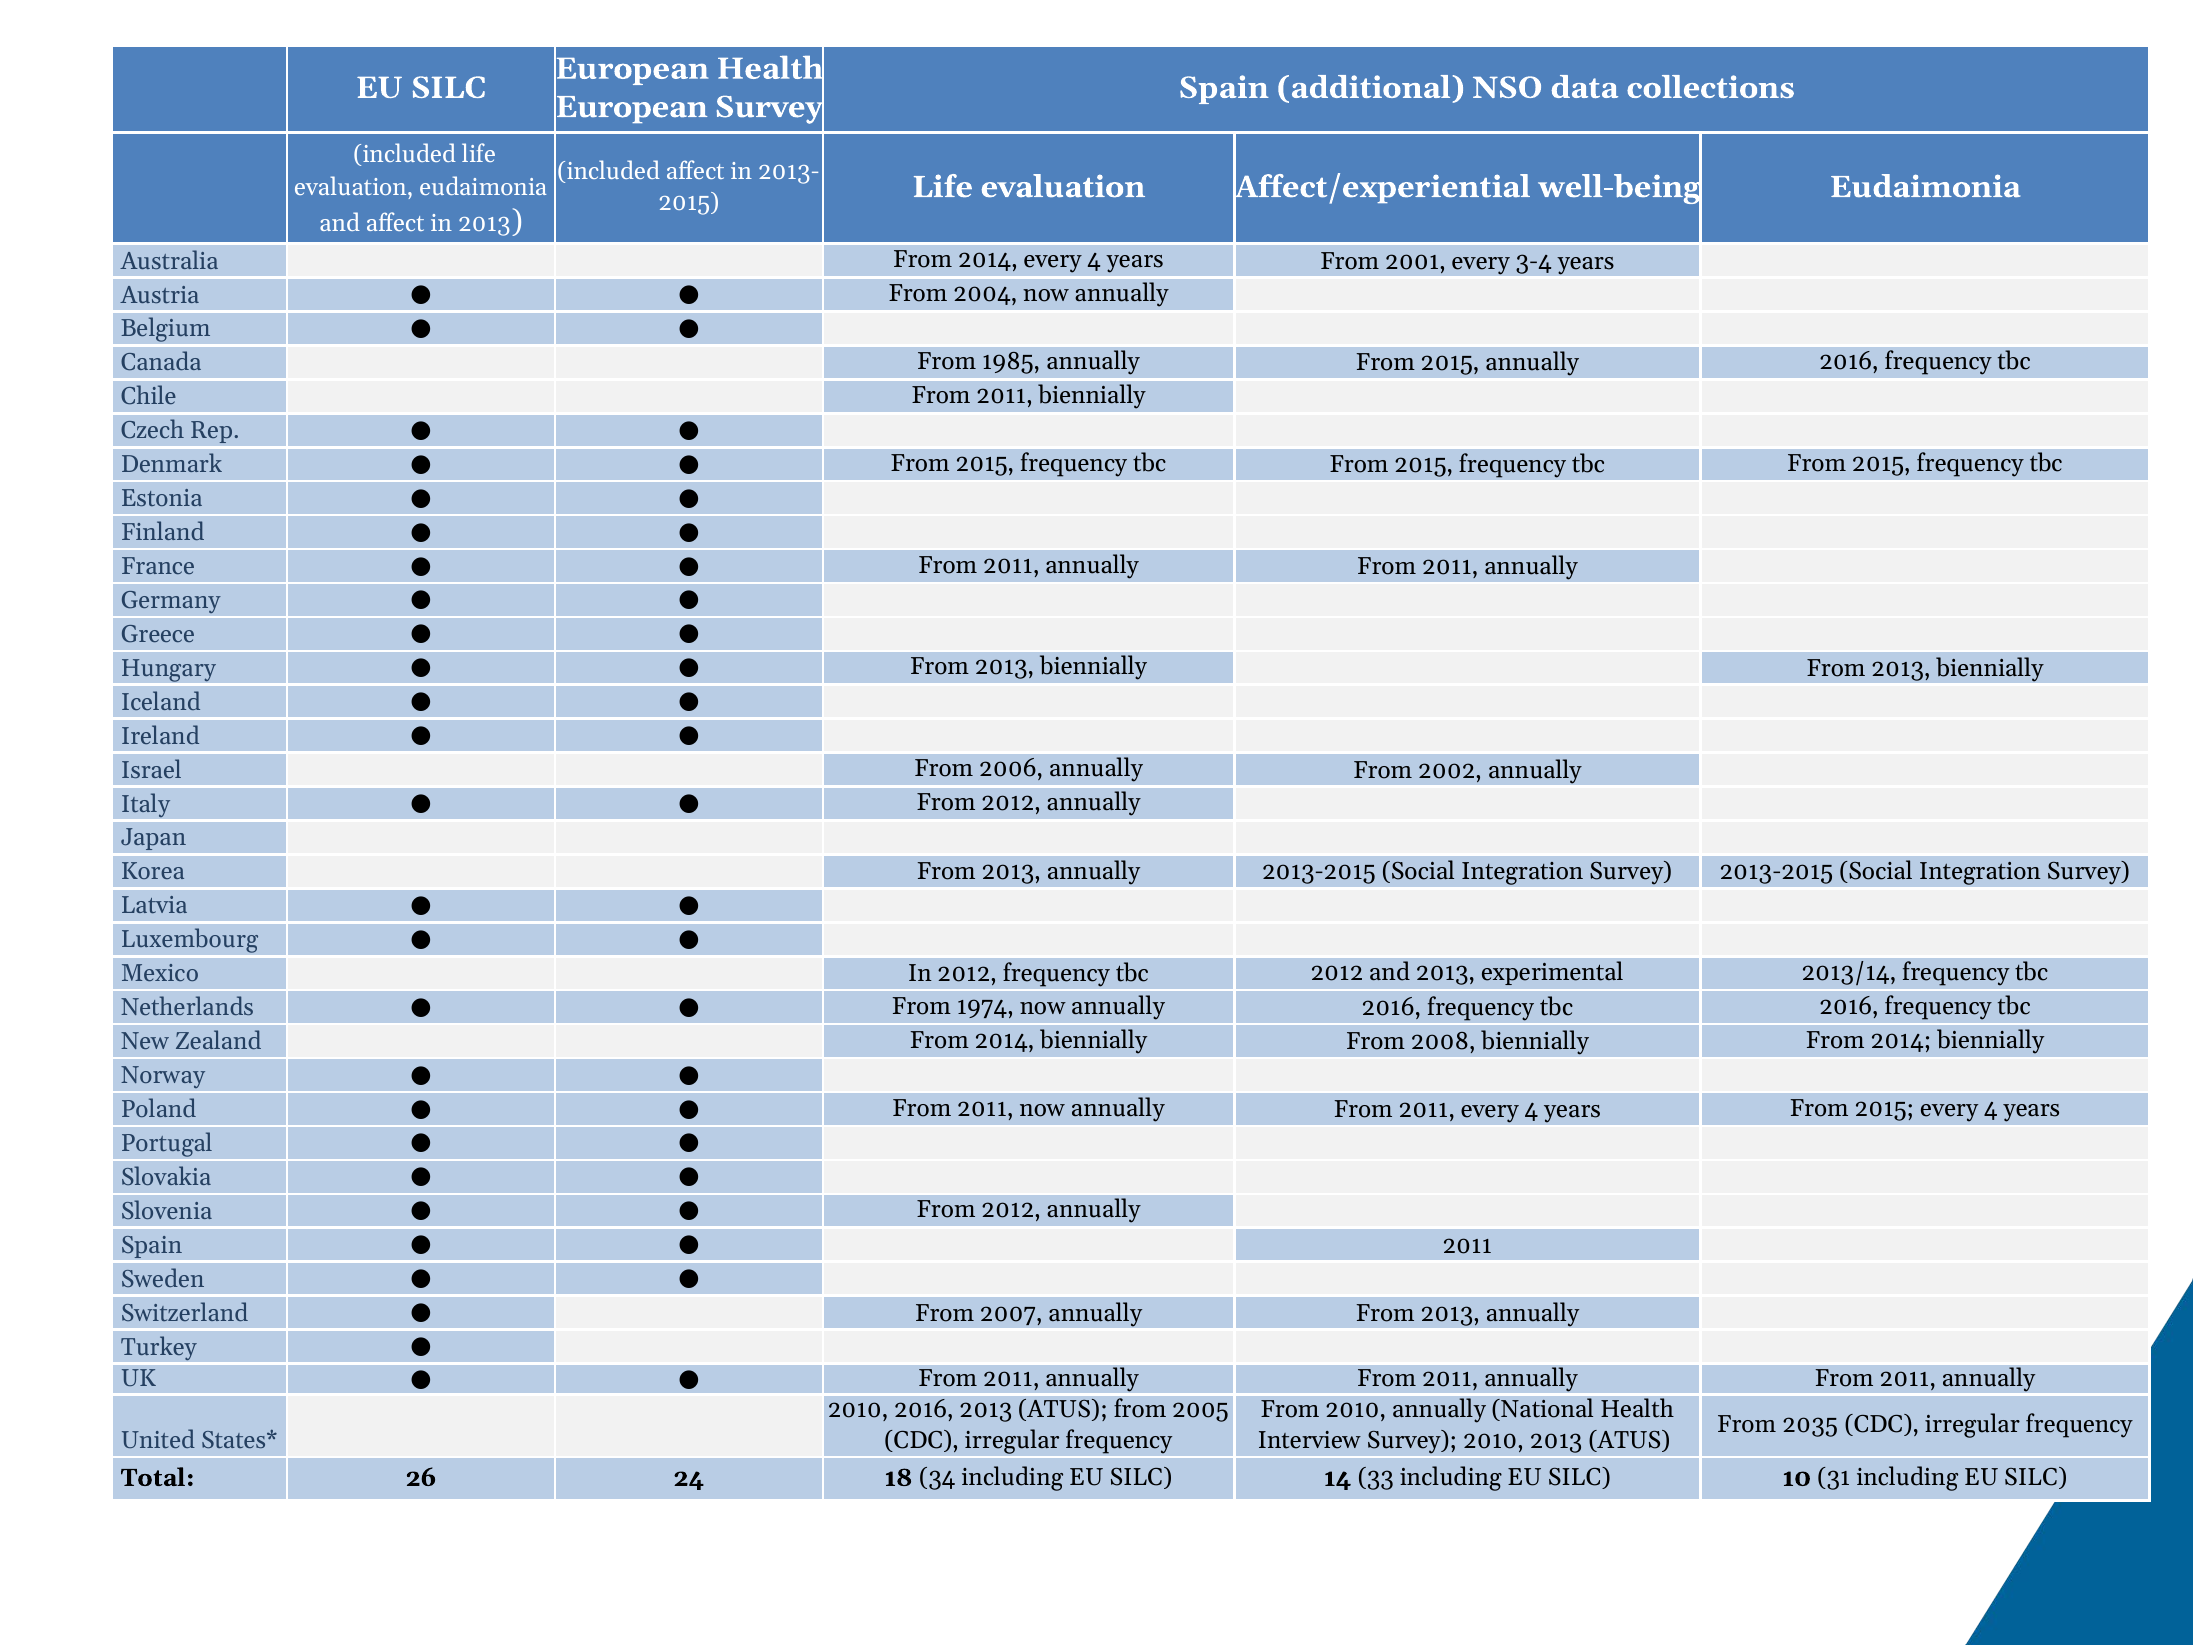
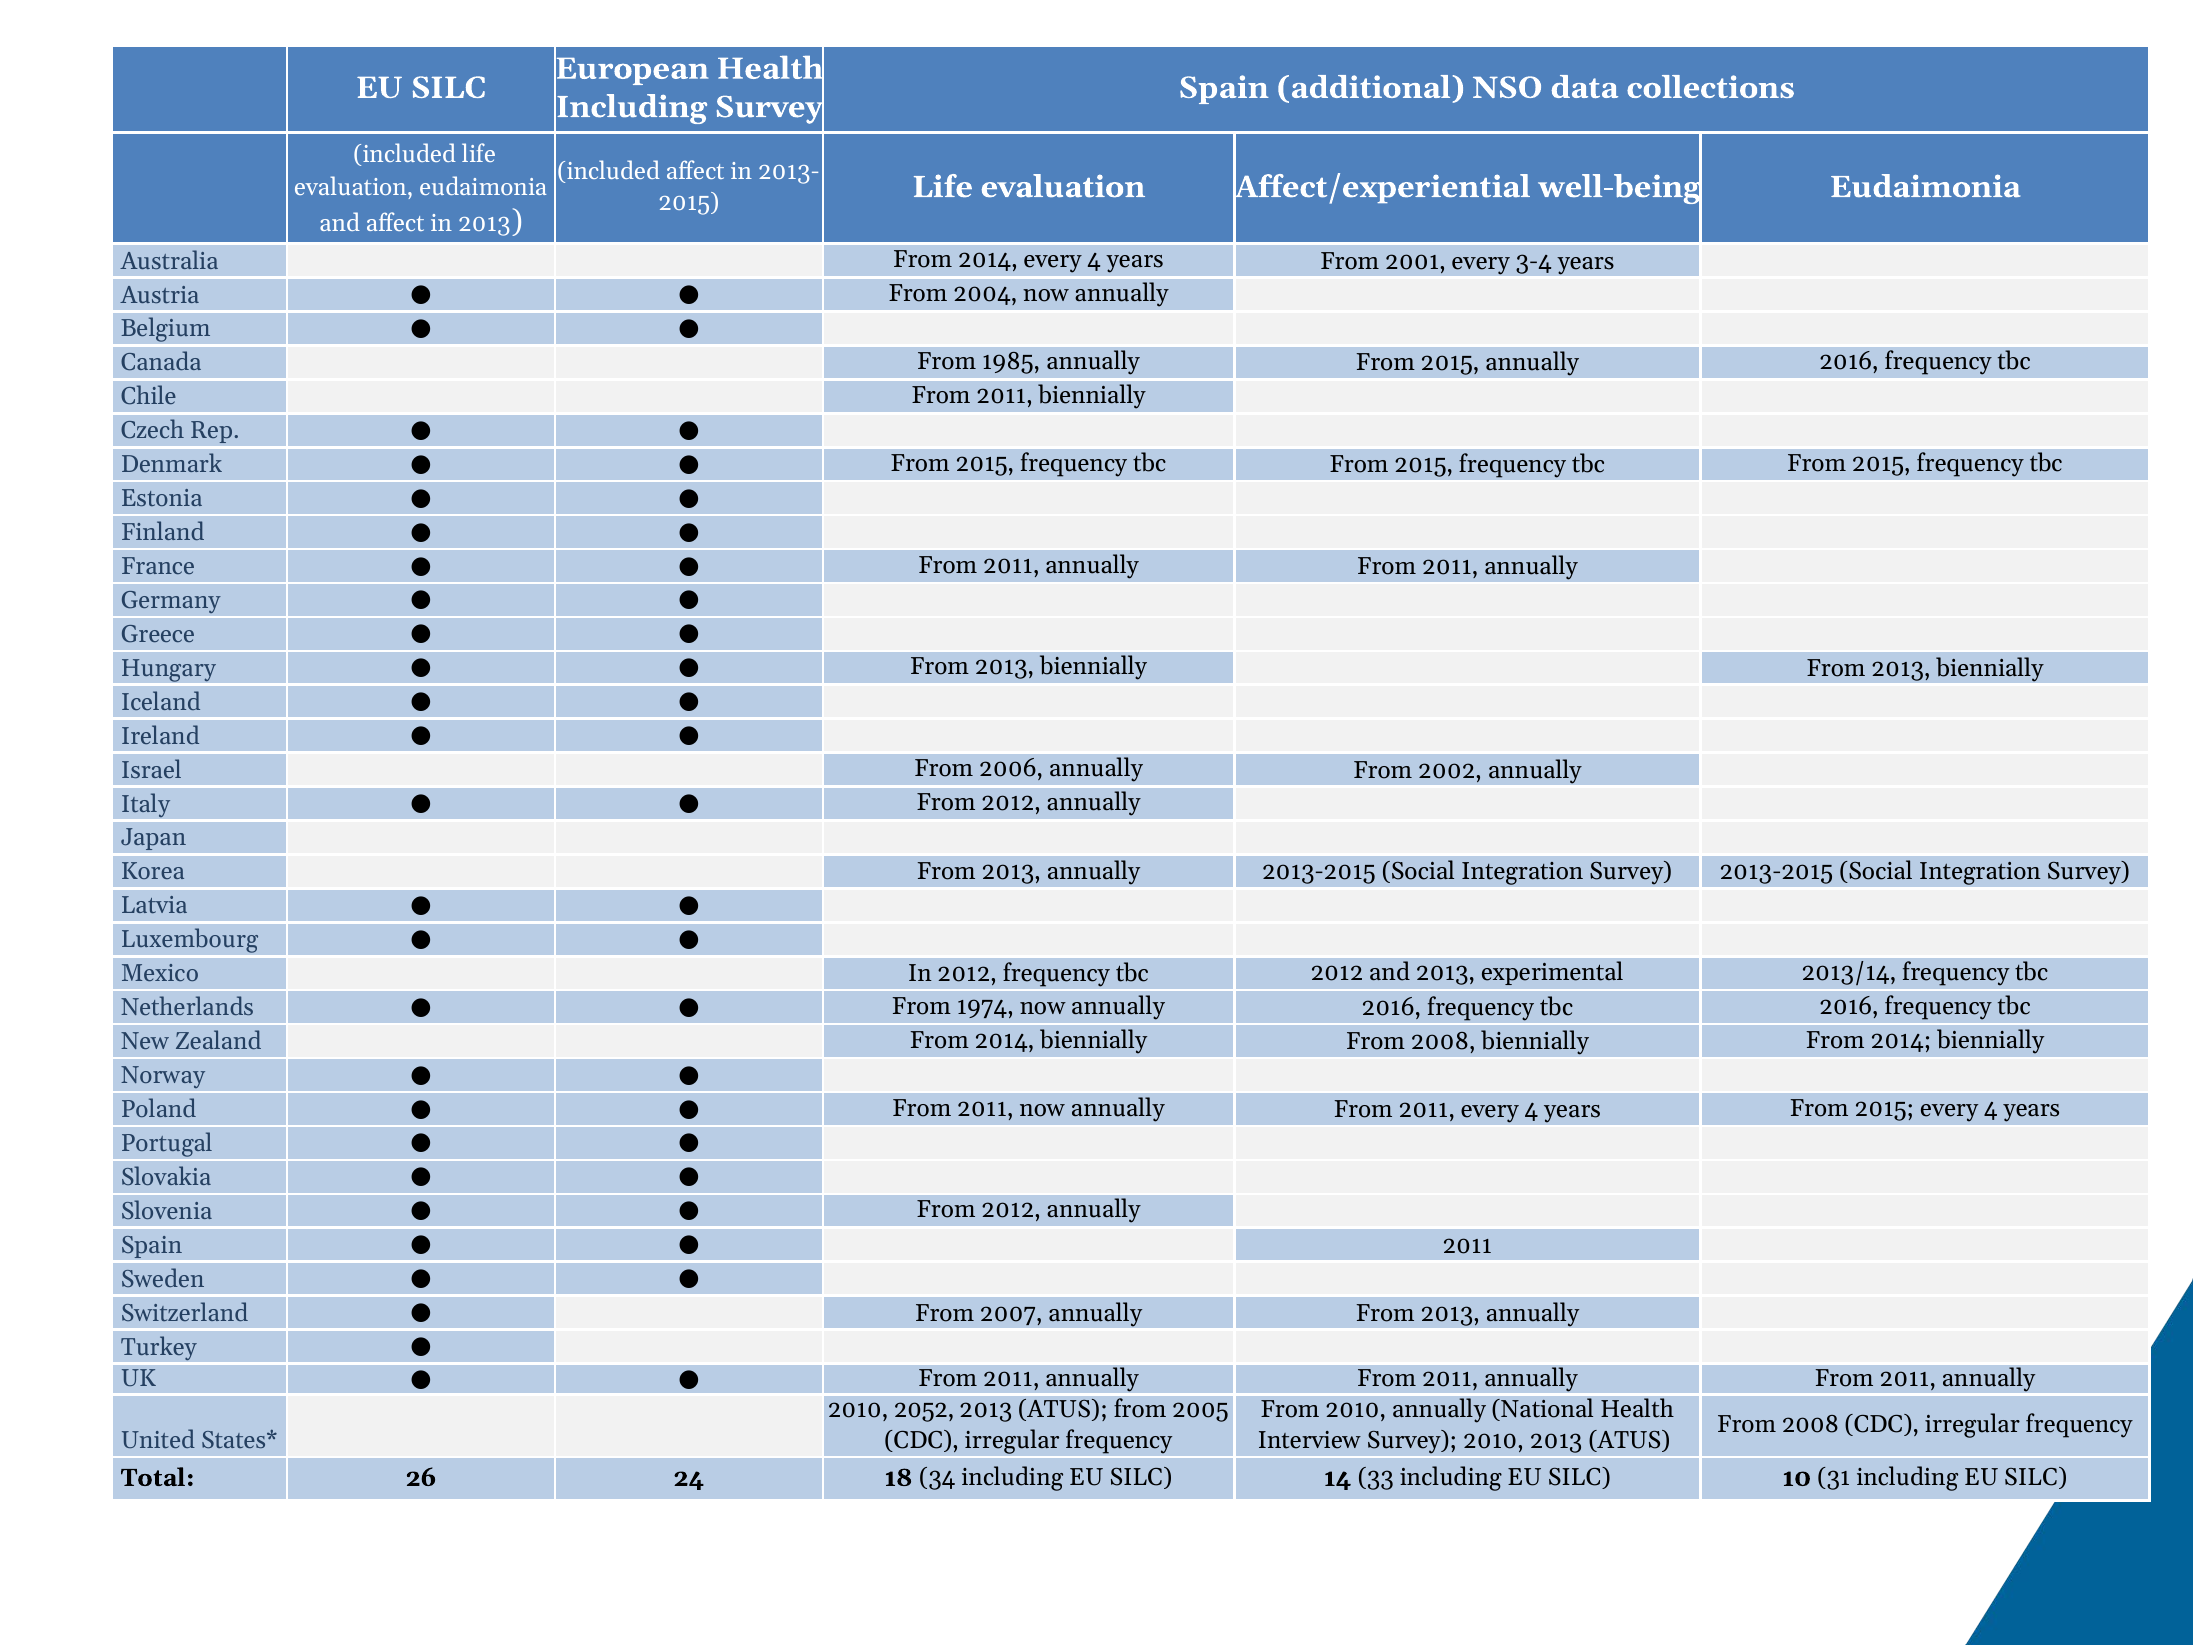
European at (632, 107): European -> Including
2010 2016: 2016 -> 2052
2035 at (1810, 1425): 2035 -> 2008
